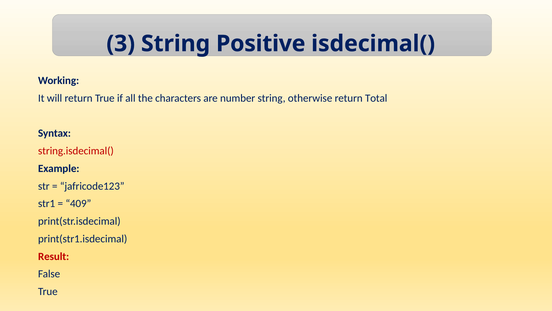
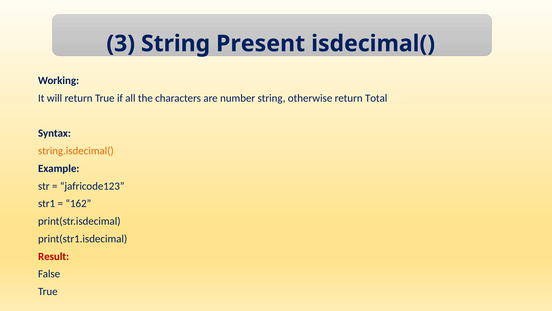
Positive: Positive -> Present
string.isdecimal( colour: red -> orange
409: 409 -> 162
